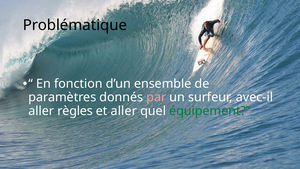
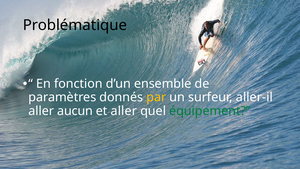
par colour: pink -> yellow
avec-il: avec-il -> aller-il
règles: règles -> aucun
